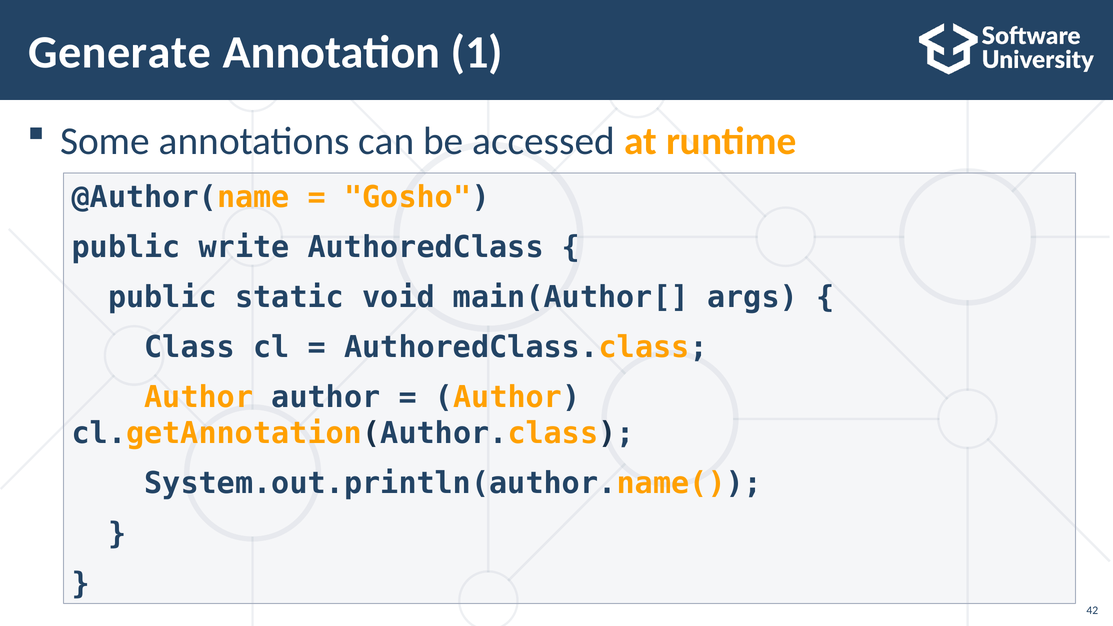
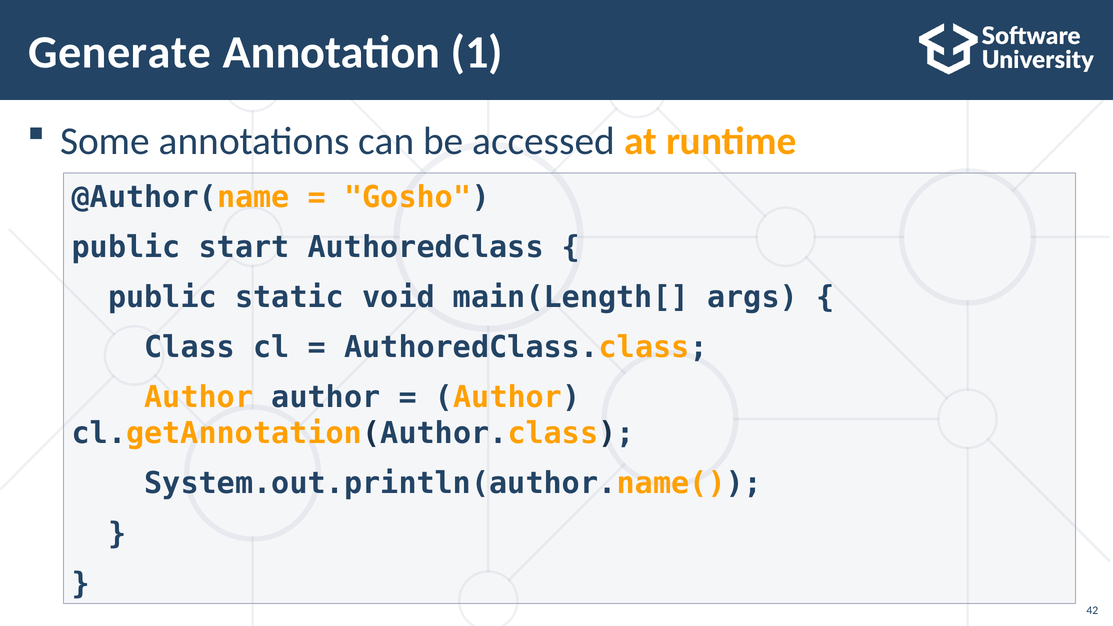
write: write -> start
main(Author[: main(Author[ -> main(Length[
